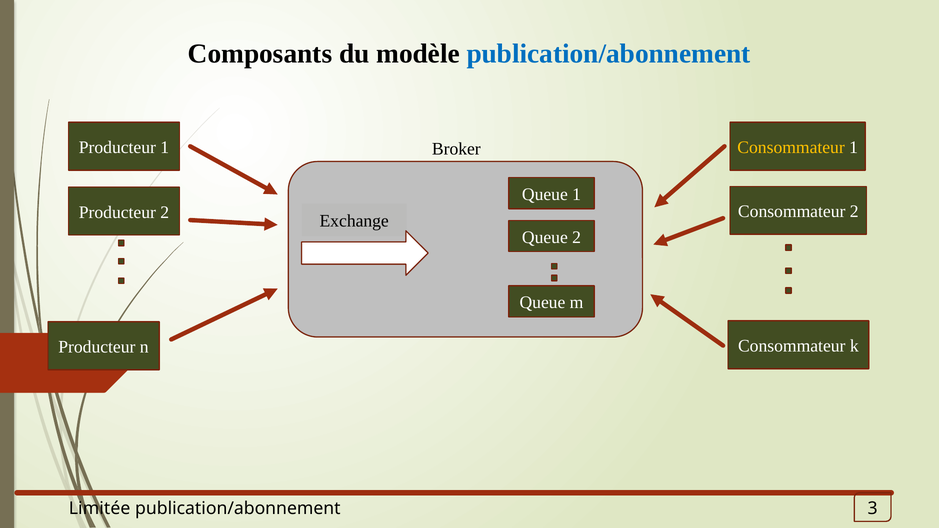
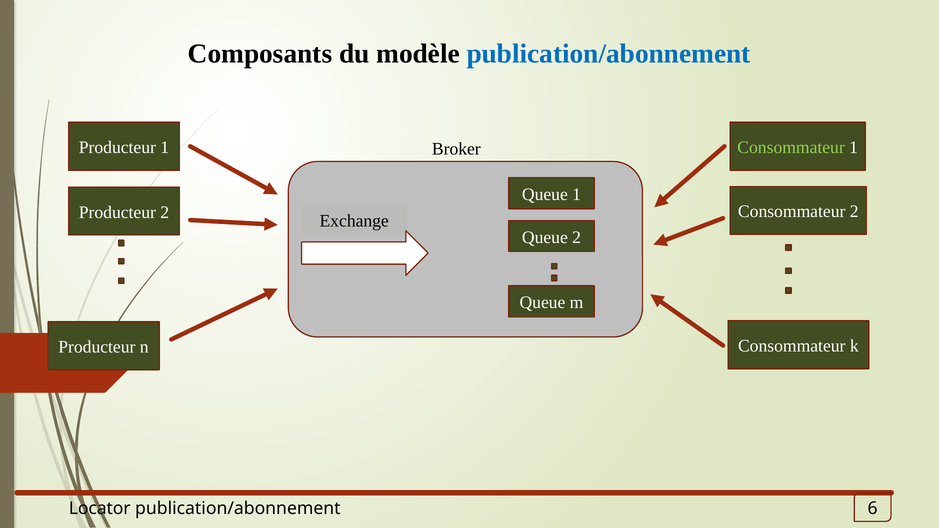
Consommateur at (791, 147) colour: yellow -> light green
Limitée: Limitée -> Locator
3: 3 -> 6
